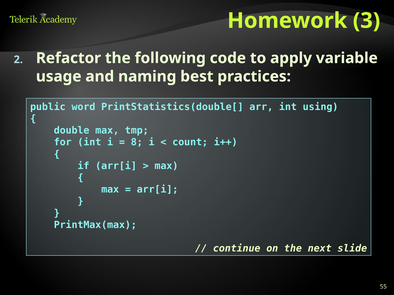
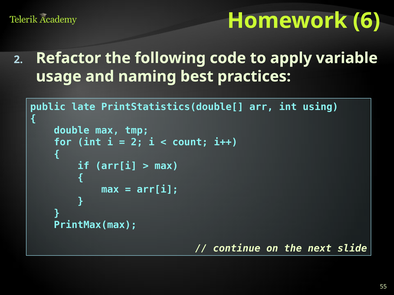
3: 3 -> 6
word: word -> late
8 at (137, 142): 8 -> 2
